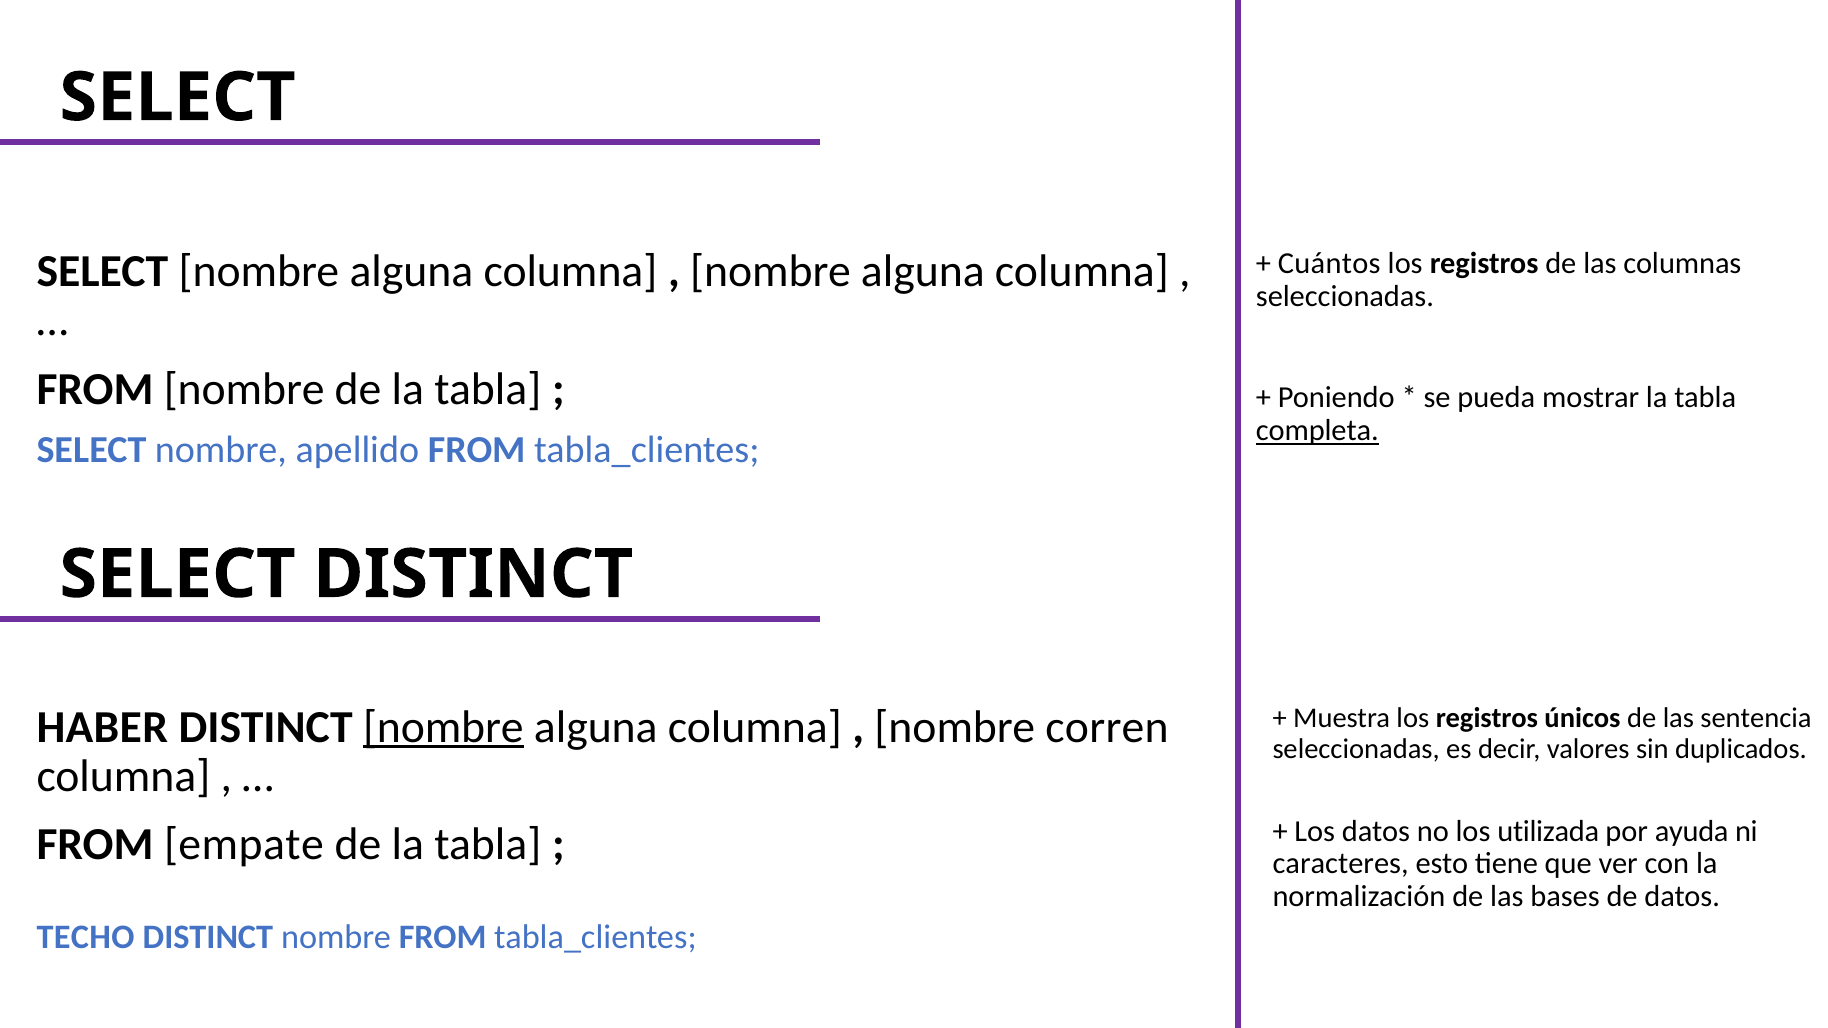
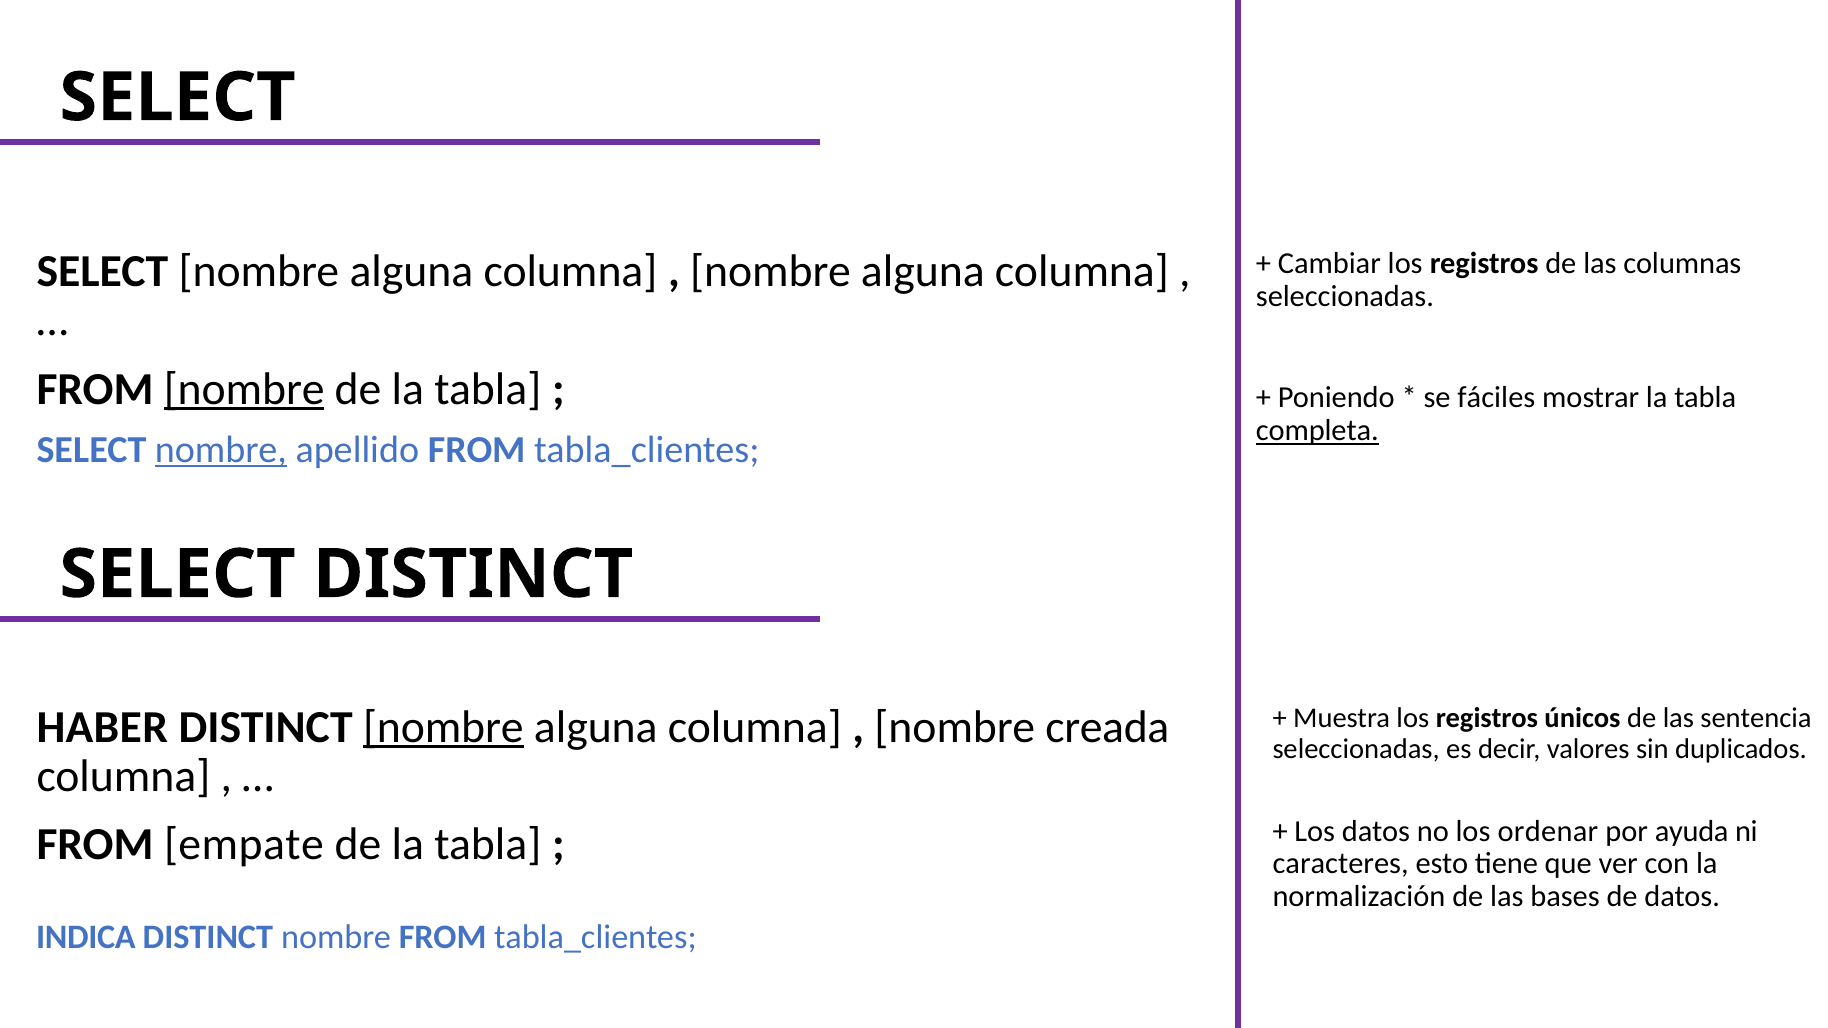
Cuántos: Cuántos -> Cambiar
nombre at (244, 389) underline: none -> present
pueda: pueda -> fáciles
nombre at (221, 450) underline: none -> present
corren: corren -> creada
utilizada: utilizada -> ordenar
TECHO: TECHO -> INDICA
